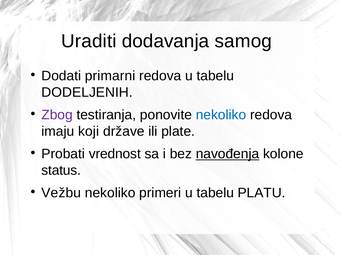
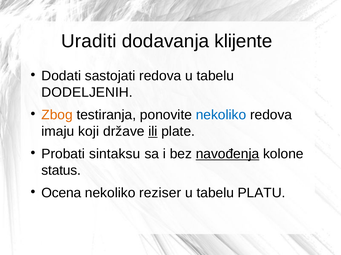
samog: samog -> klijente
primarni: primarni -> sastojati
Zbog colour: purple -> orange
ili underline: none -> present
vrednost: vrednost -> sintaksu
Vežbu: Vežbu -> Ocena
primeri: primeri -> reziser
